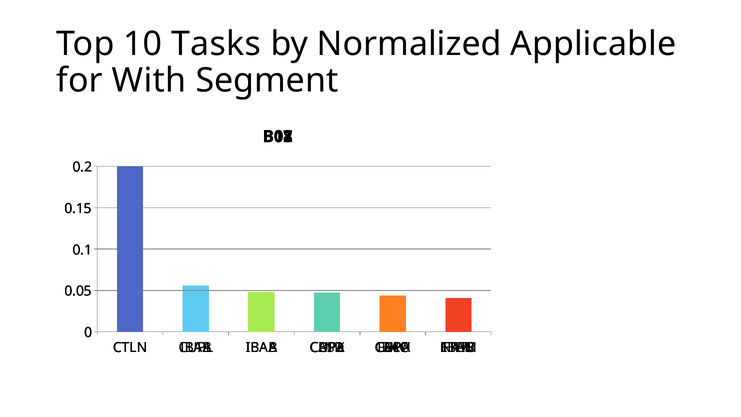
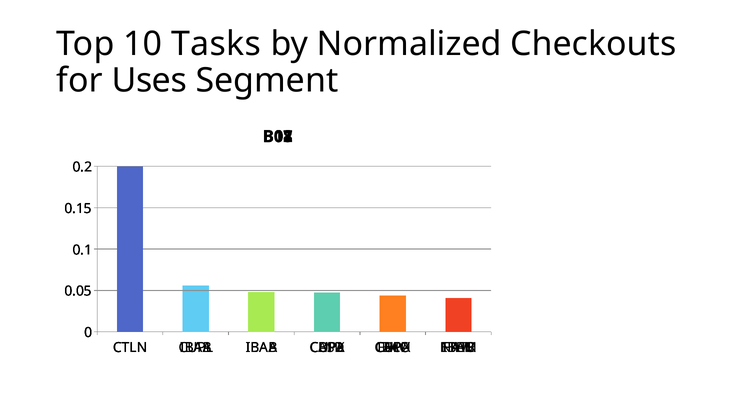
Applicable: Applicable -> Checkouts
With: With -> Uses
